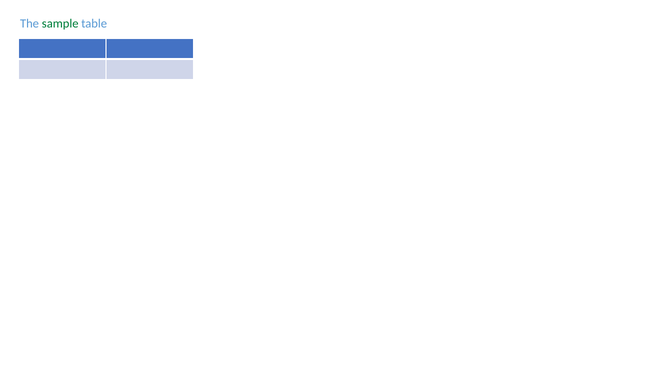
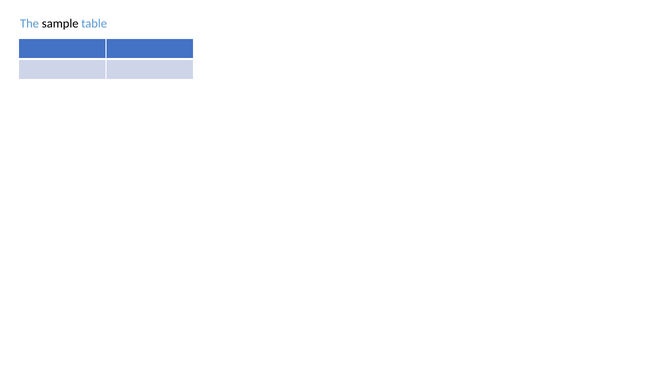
sample colour: green -> black
